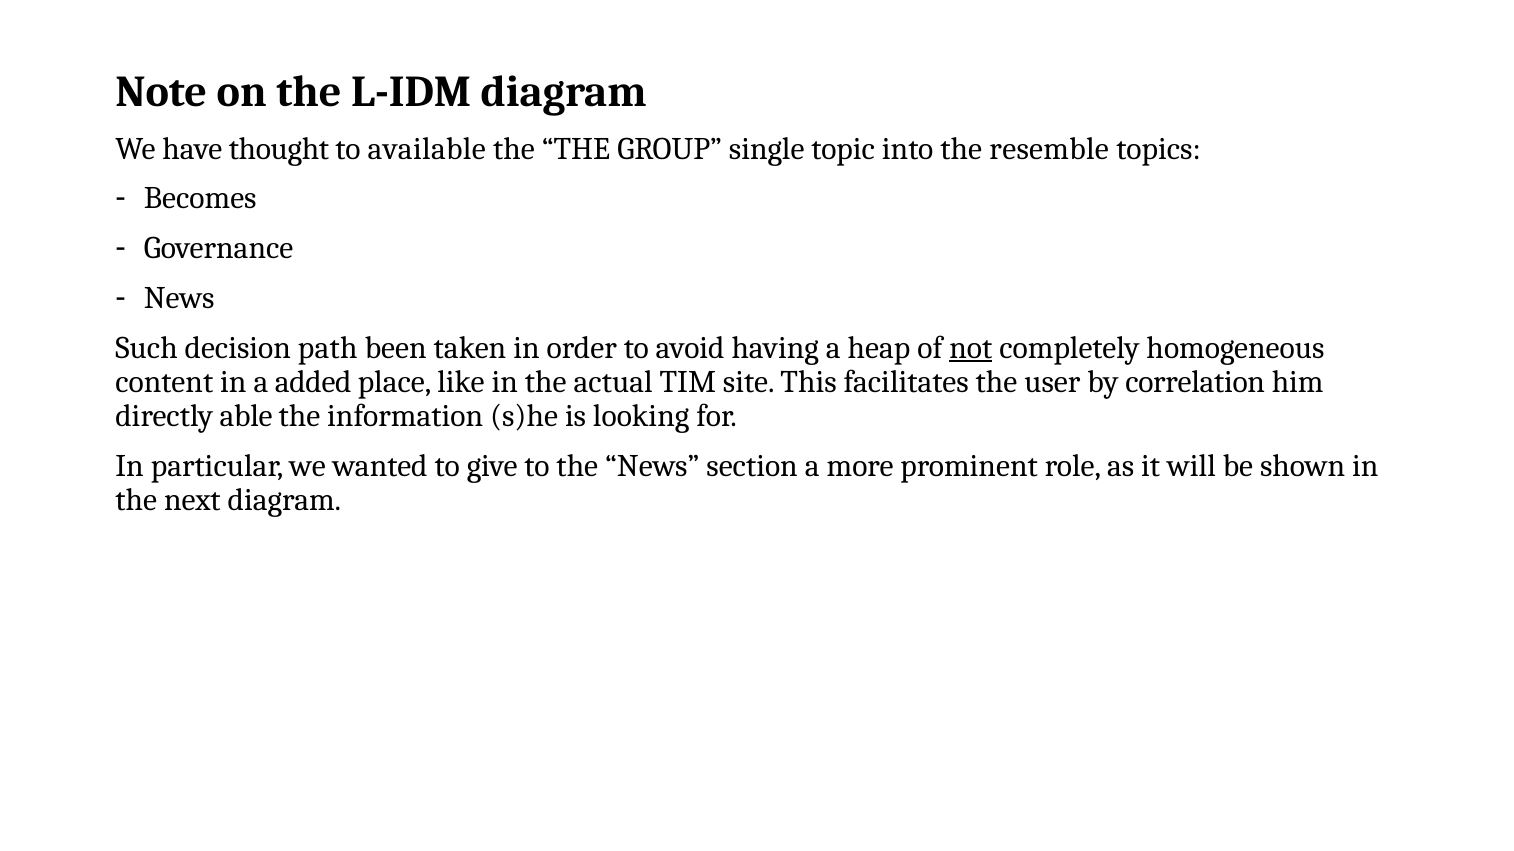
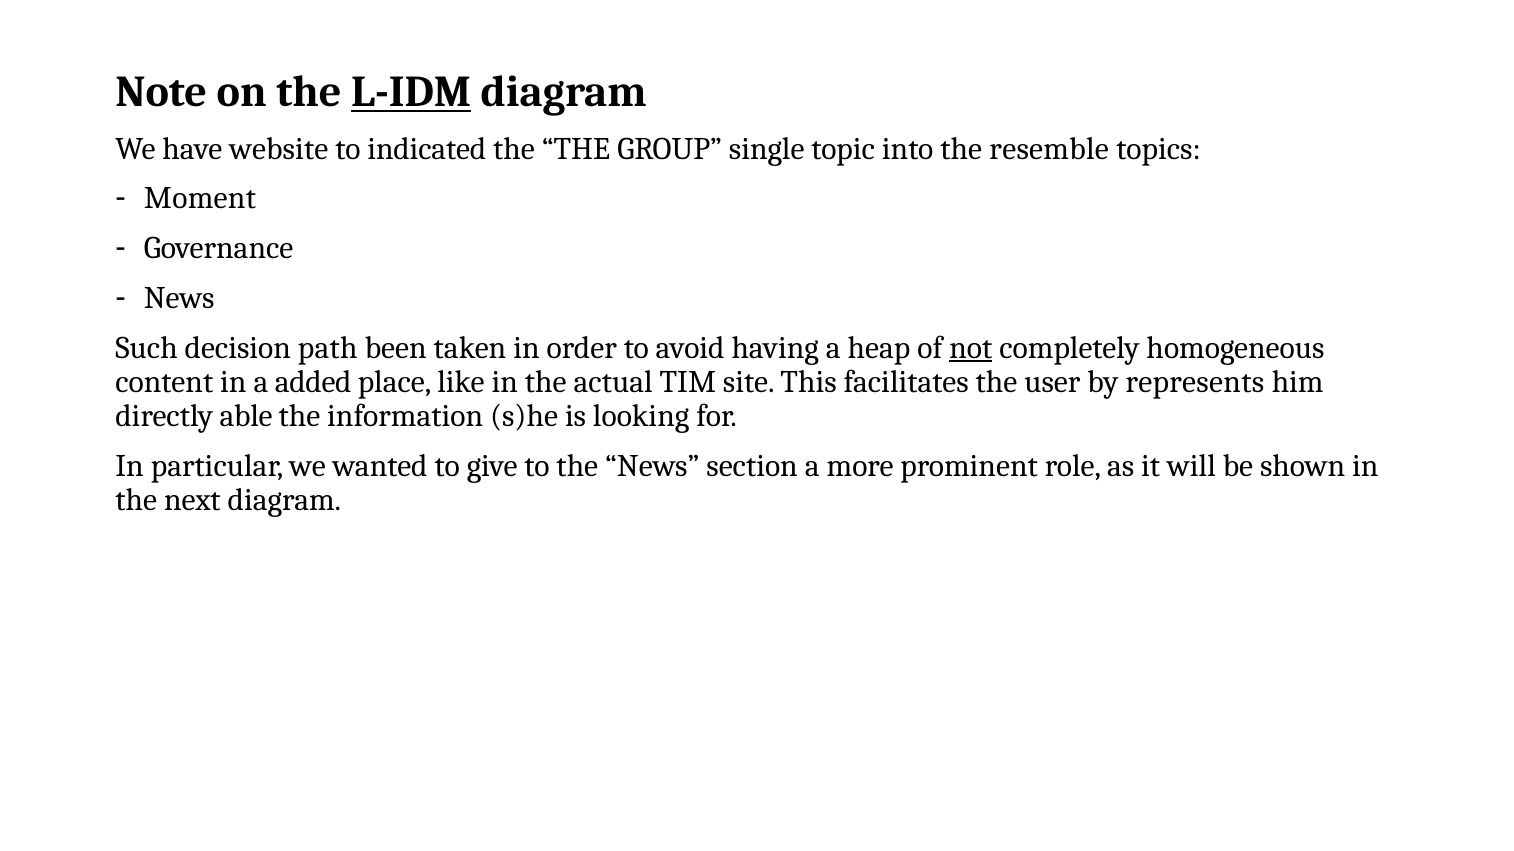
L-IDM underline: none -> present
thought: thought -> website
available: available -> indicated
Becomes: Becomes -> Moment
correlation: correlation -> represents
